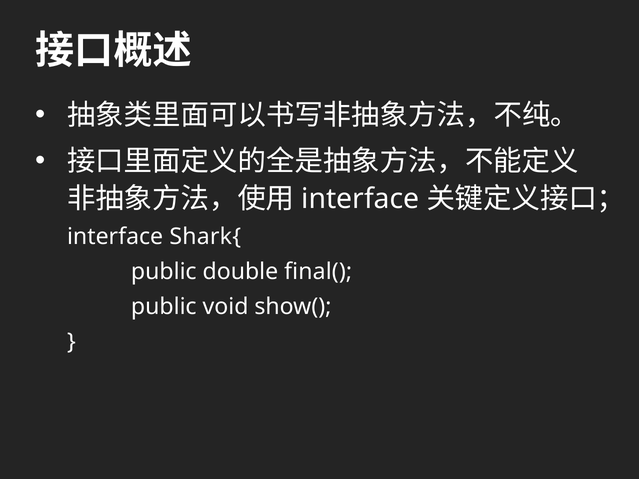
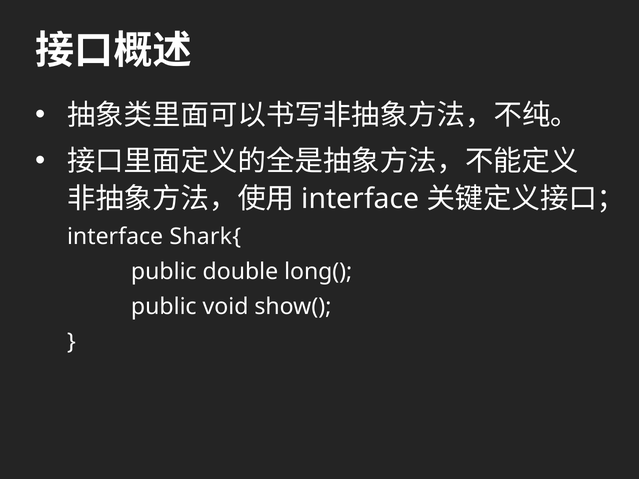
final(: final( -> long(
